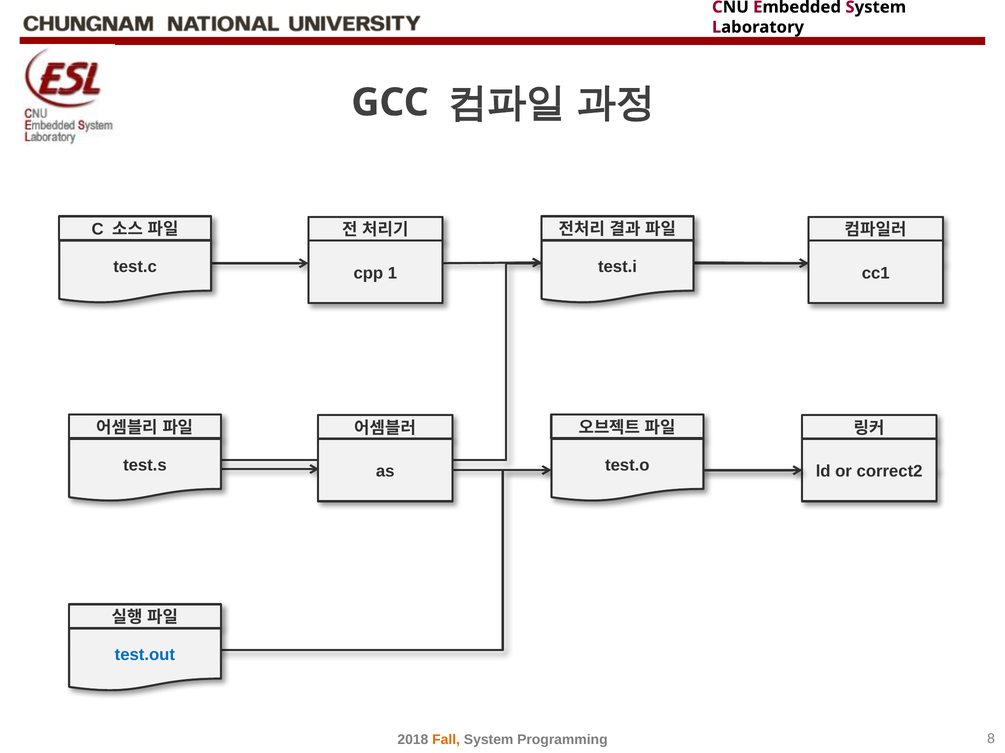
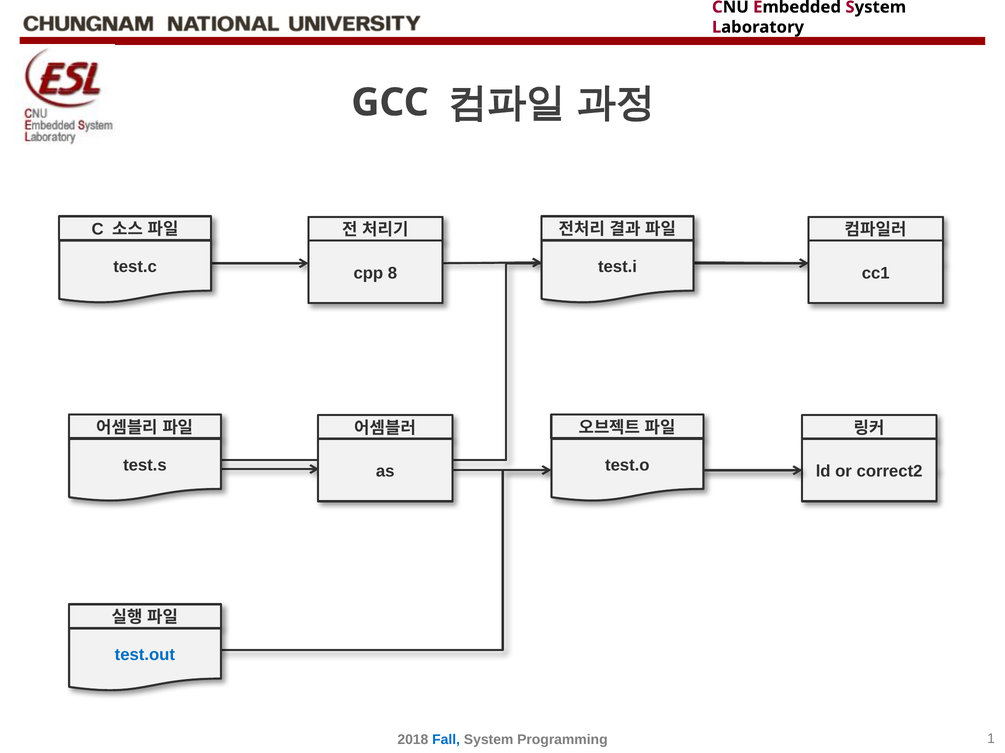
1: 1 -> 8
Fall colour: orange -> blue
8: 8 -> 1
